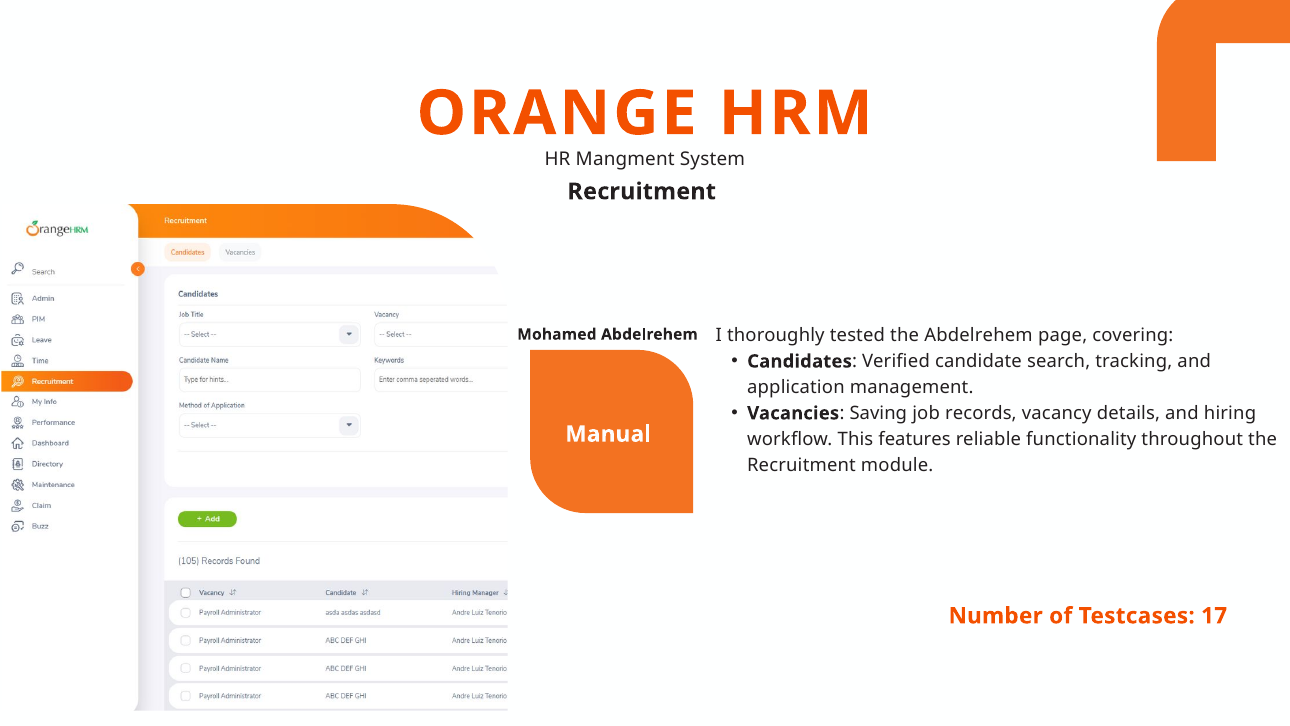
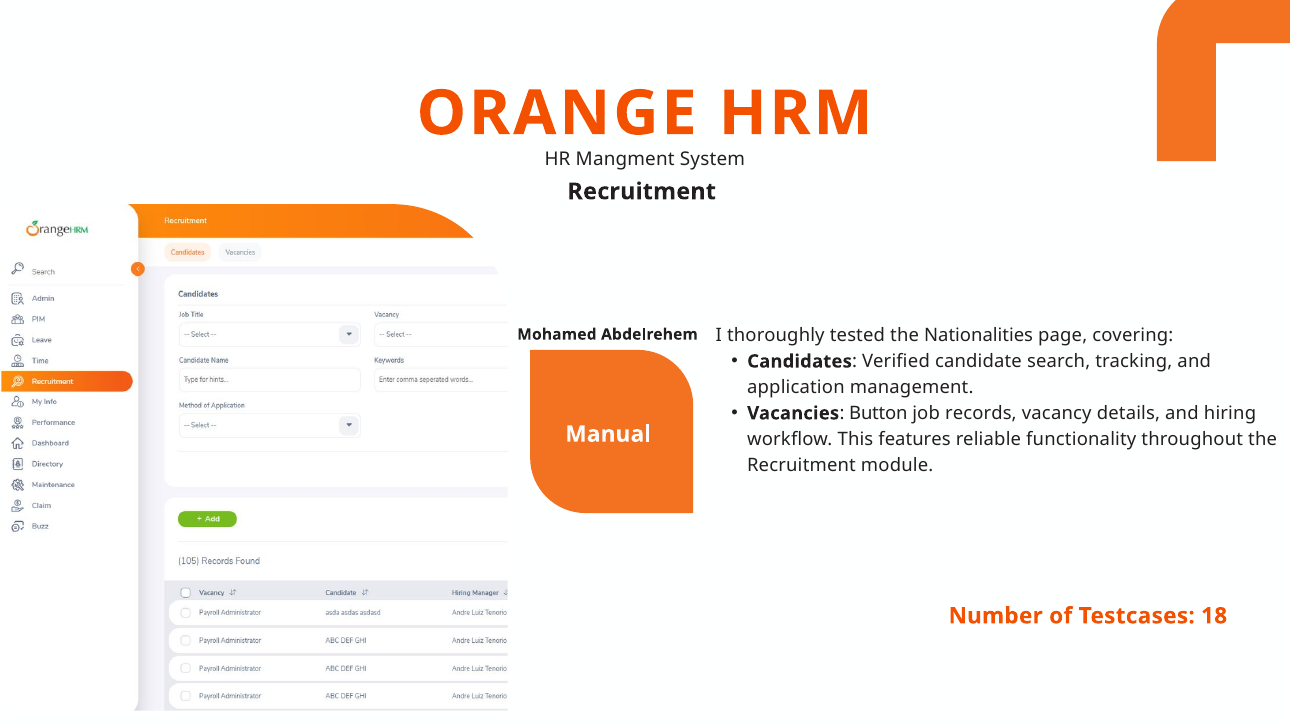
the Abdelrehem: Abdelrehem -> Nationalities
Saving: Saving -> Button
17: 17 -> 18
